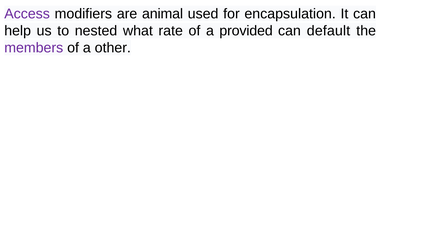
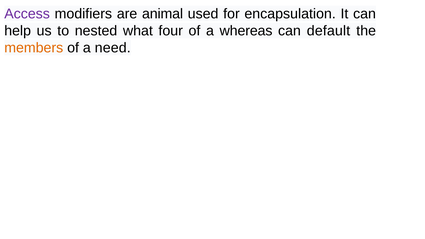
rate: rate -> four
provided: provided -> whereas
members colour: purple -> orange
other: other -> need
